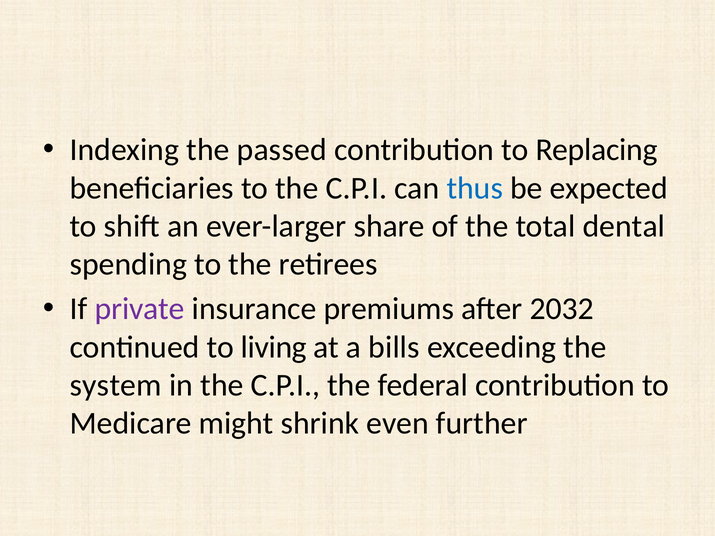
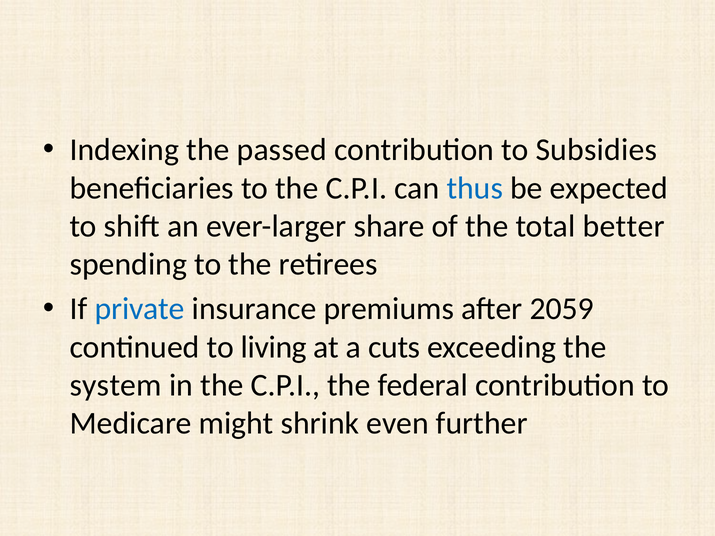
Replacing: Replacing -> Subsidies
dental: dental -> better
private colour: purple -> blue
2032: 2032 -> 2059
bills: bills -> cuts
